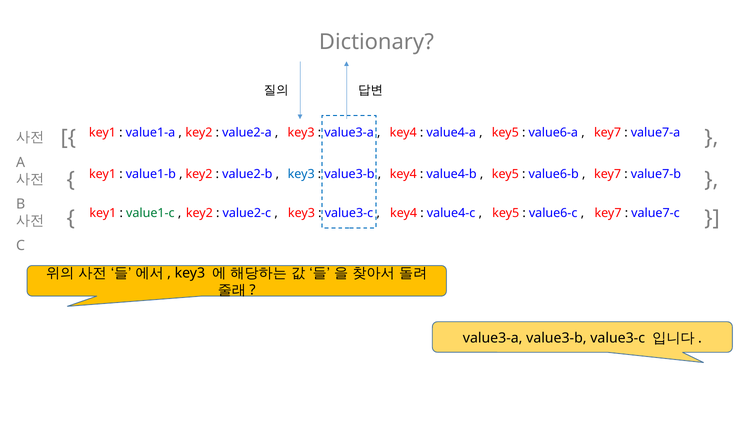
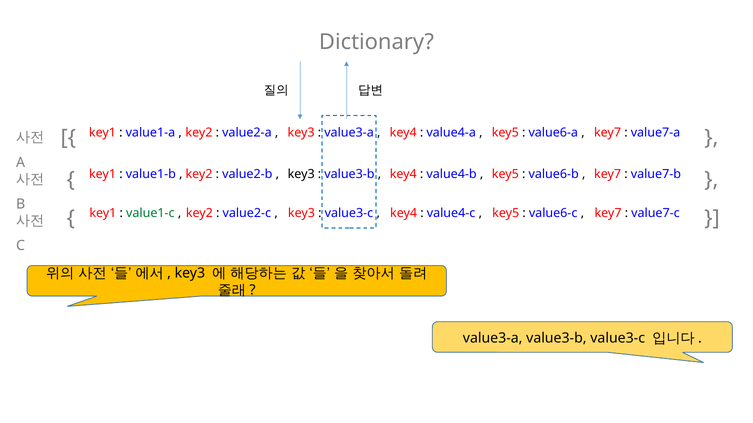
key3 at (301, 174) colour: blue -> black
